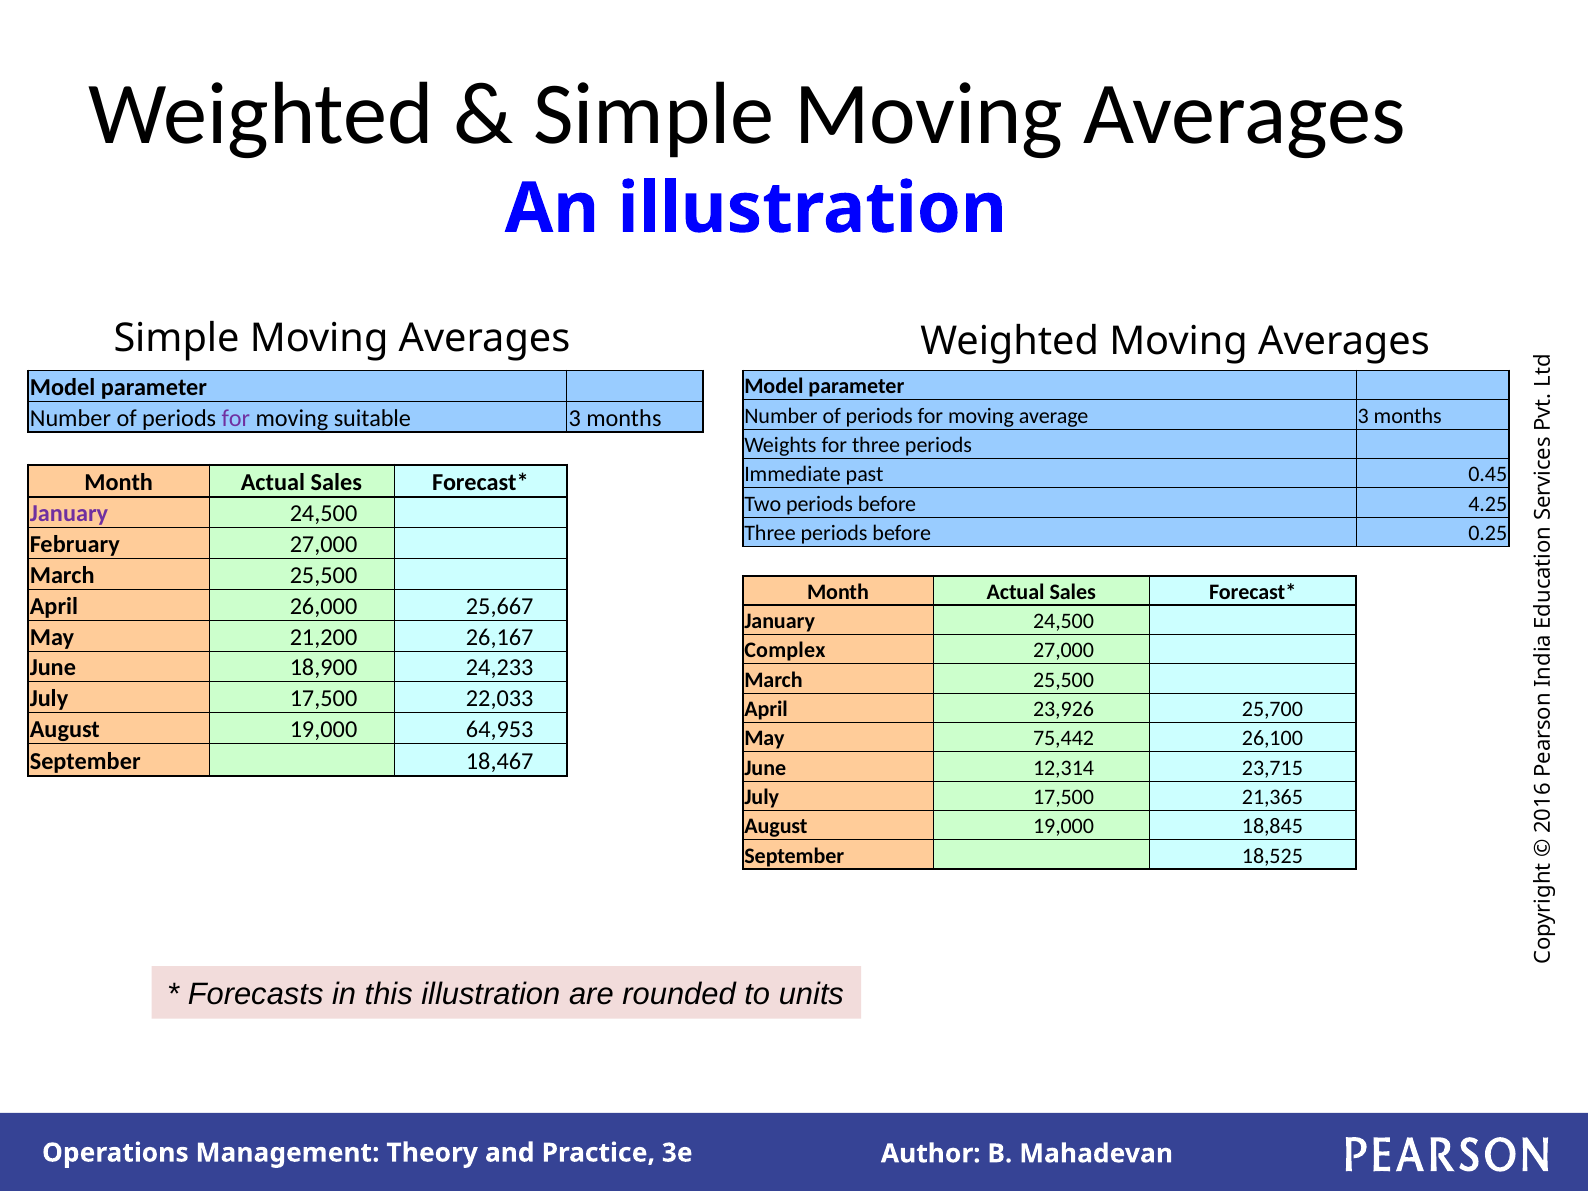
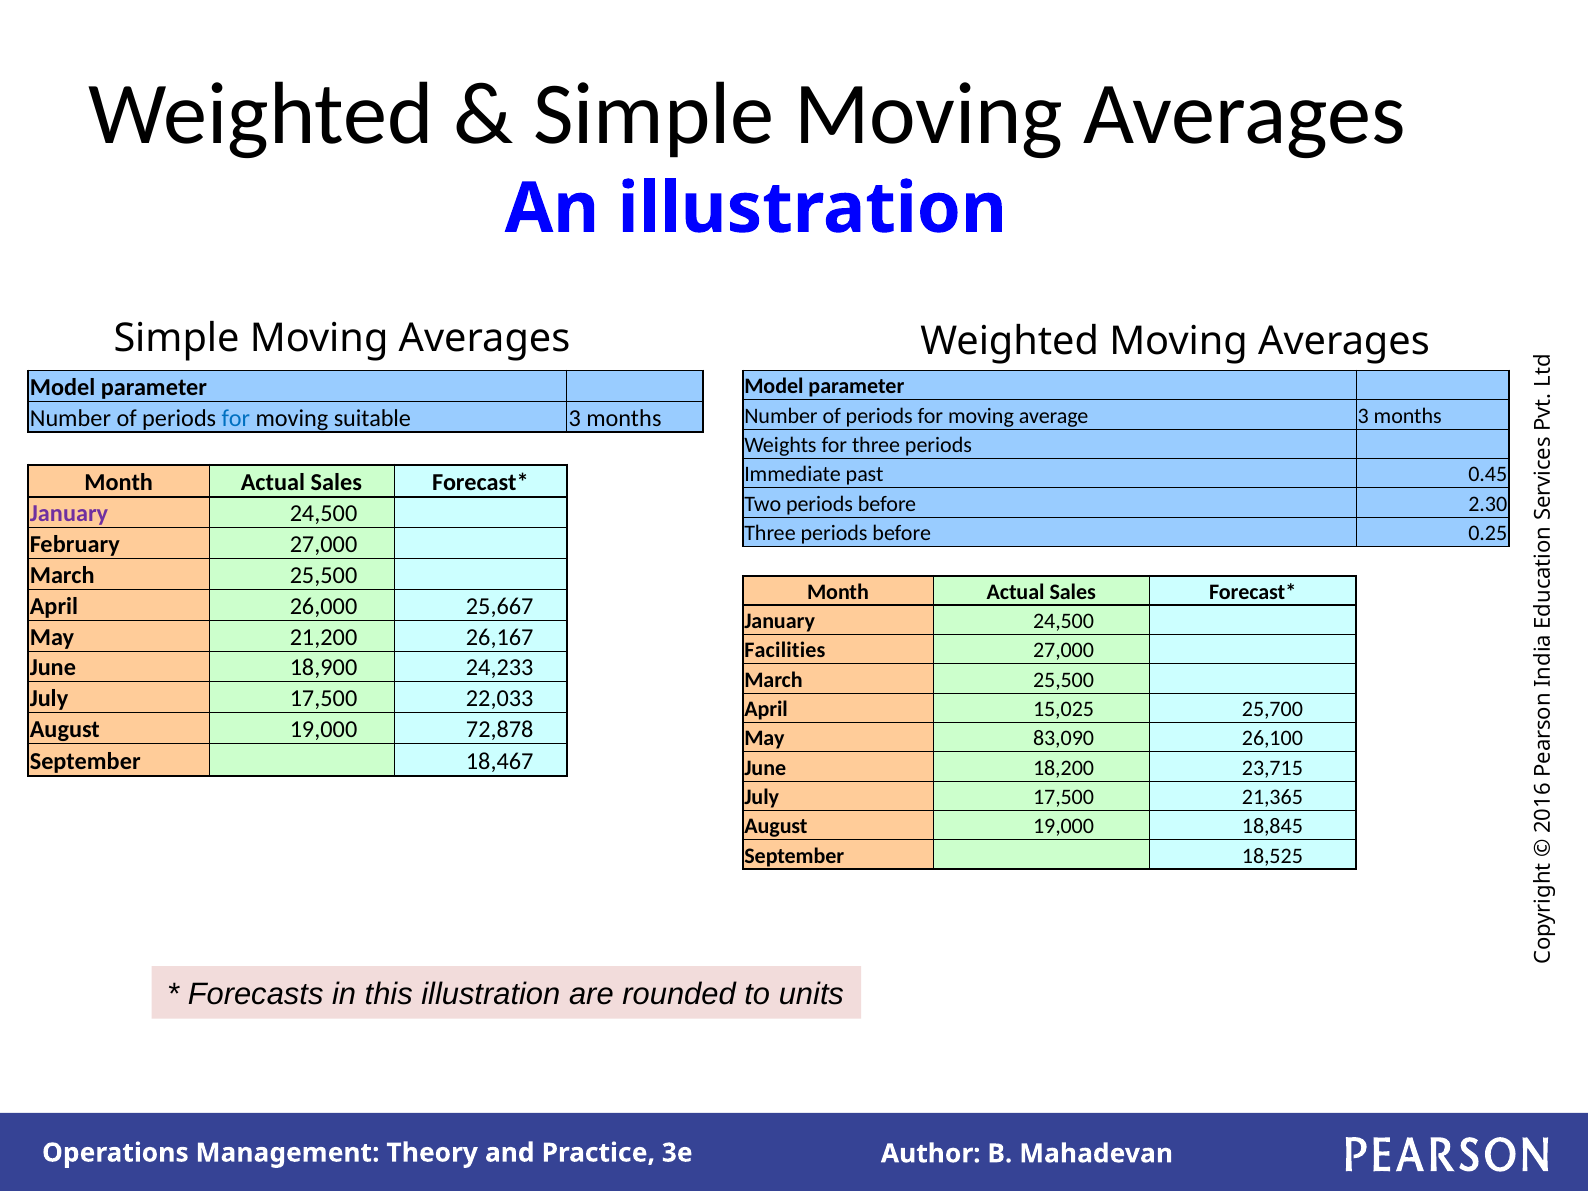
for at (236, 418) colour: purple -> blue
4.25: 4.25 -> 2.30
Complex: Complex -> Facilities
23,926: 23,926 -> 15,025
64,953: 64,953 -> 72,878
75,442: 75,442 -> 83,090
12,314: 12,314 -> 18,200
